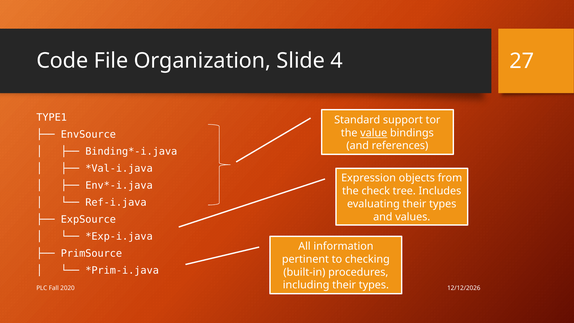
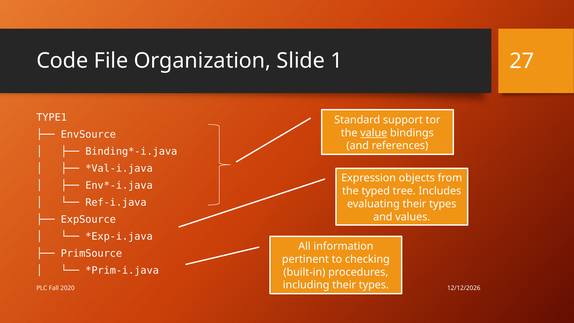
4: 4 -> 1
check: check -> typed
